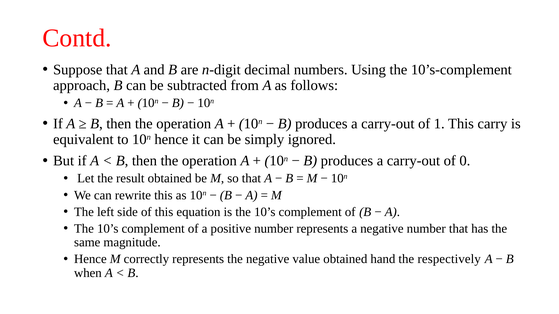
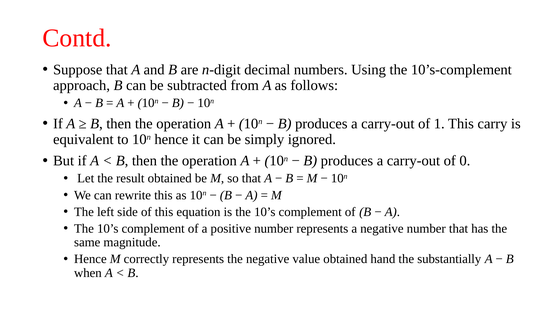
respectively: respectively -> substantially
